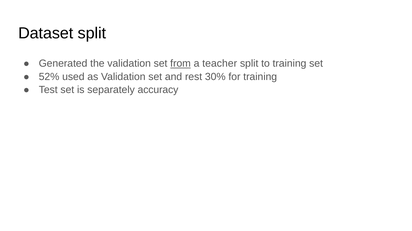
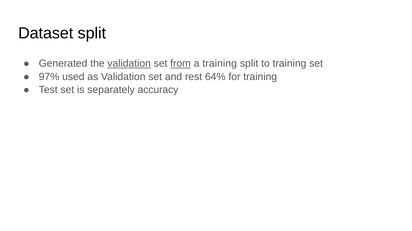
validation at (129, 64) underline: none -> present
a teacher: teacher -> training
52%: 52% -> 97%
30%: 30% -> 64%
